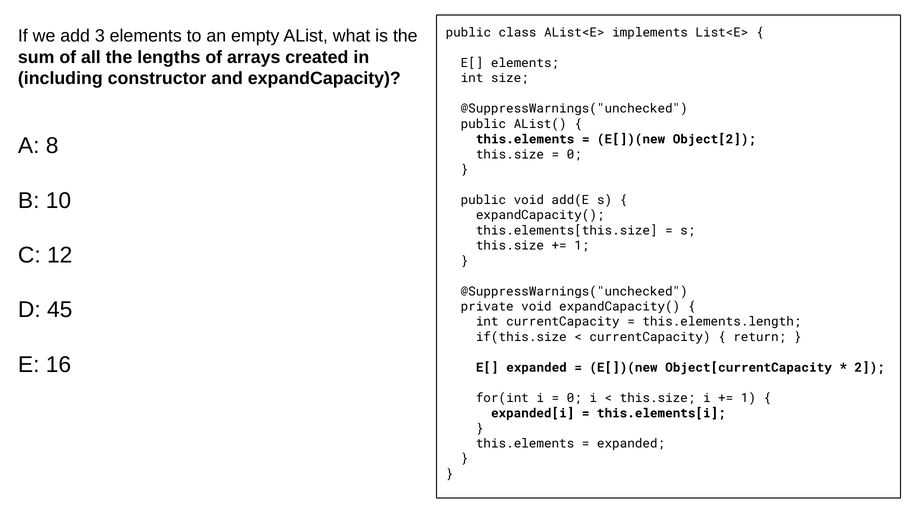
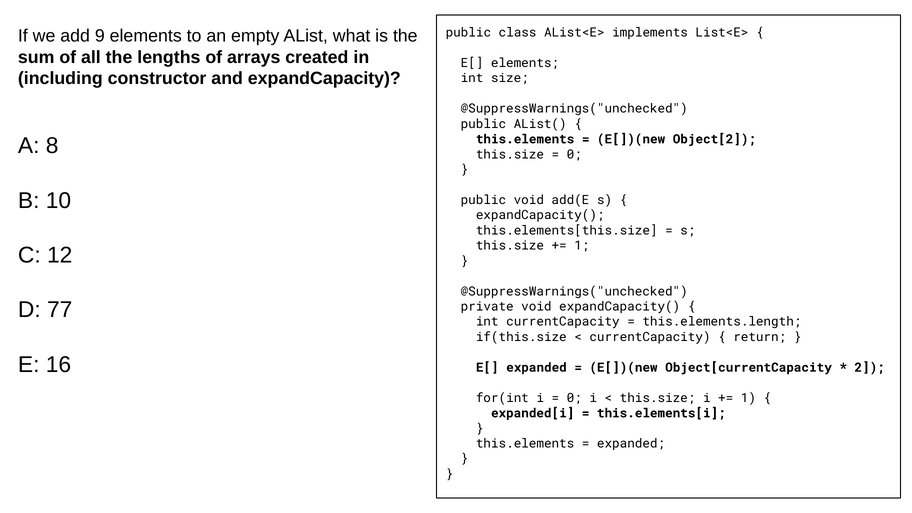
3: 3 -> 9
45: 45 -> 77
